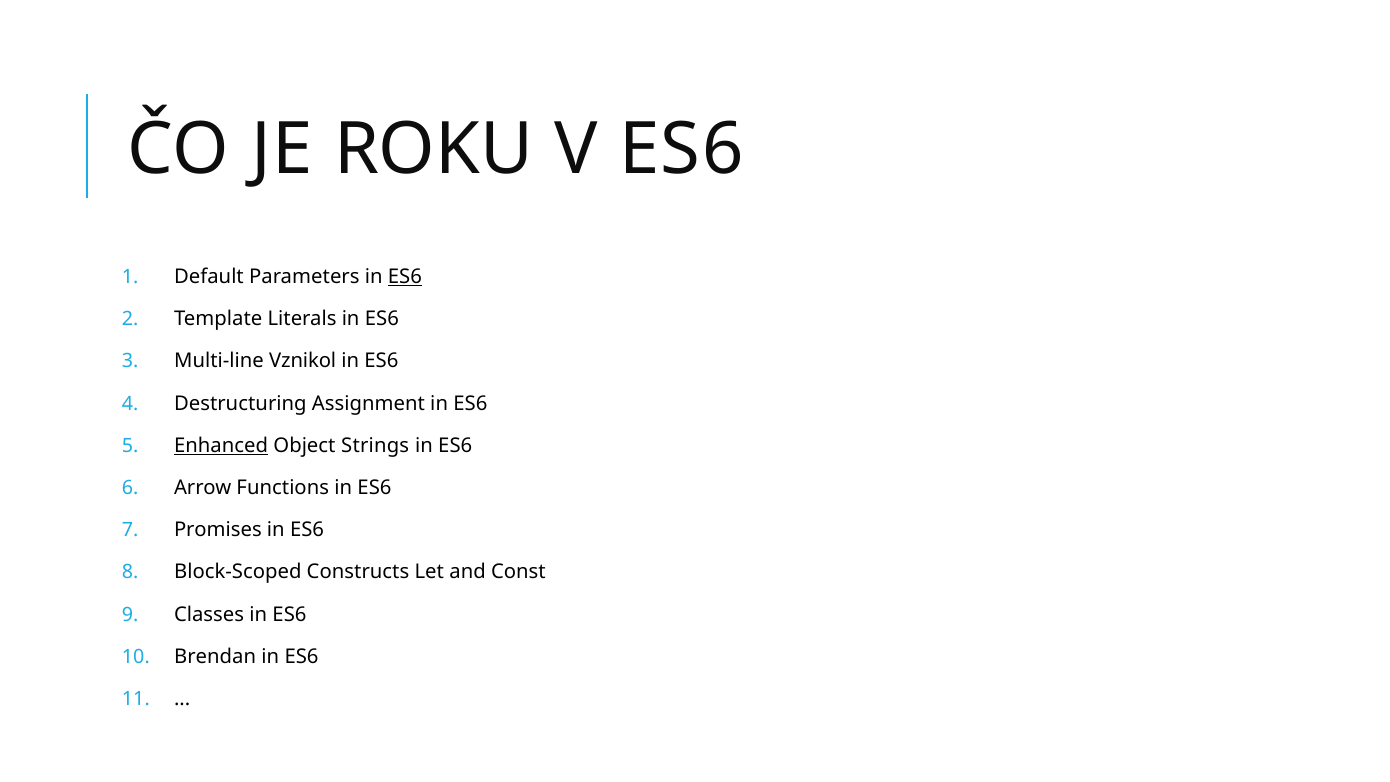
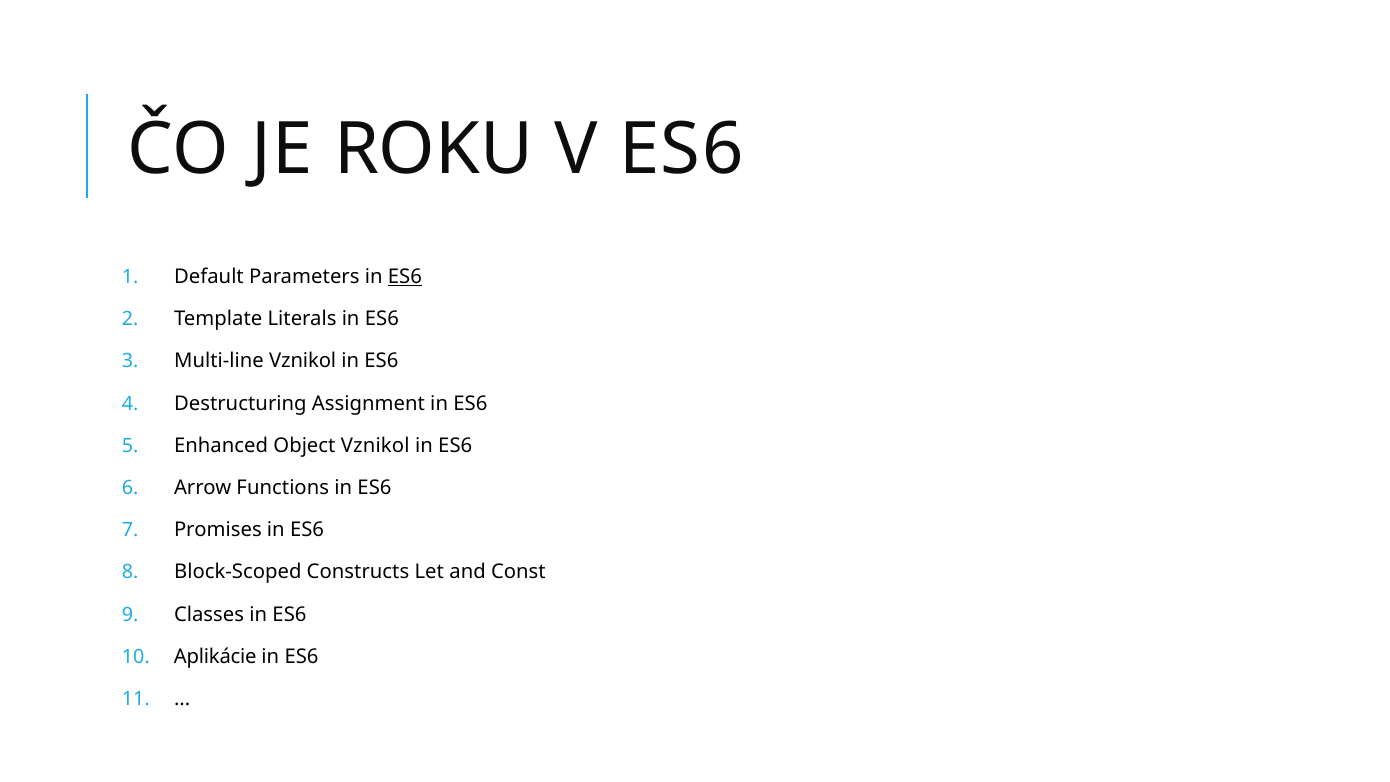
Enhanced underline: present -> none
Object Strings: Strings -> Vznikol
Brendan: Brendan -> Aplikácie
